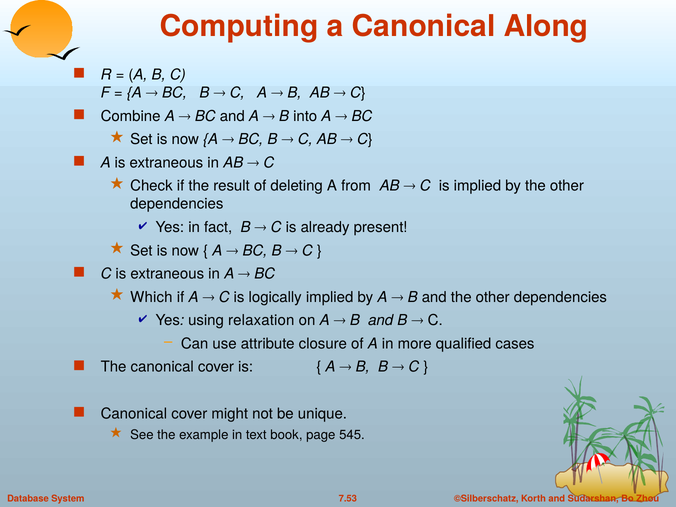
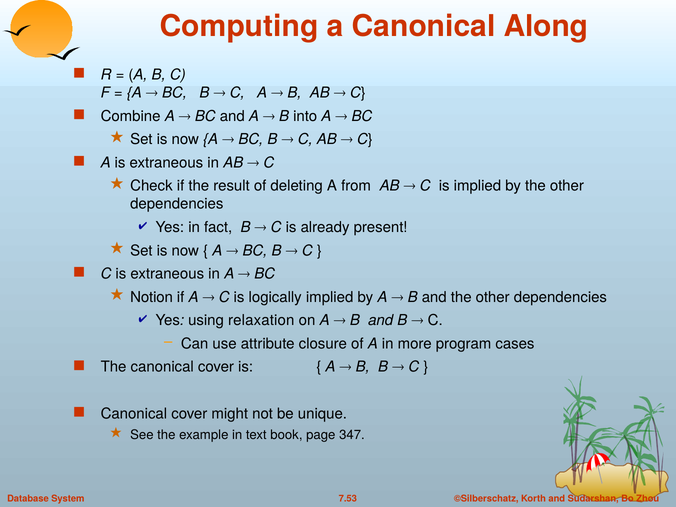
Which: Which -> Notion
qualified: qualified -> program
545: 545 -> 347
